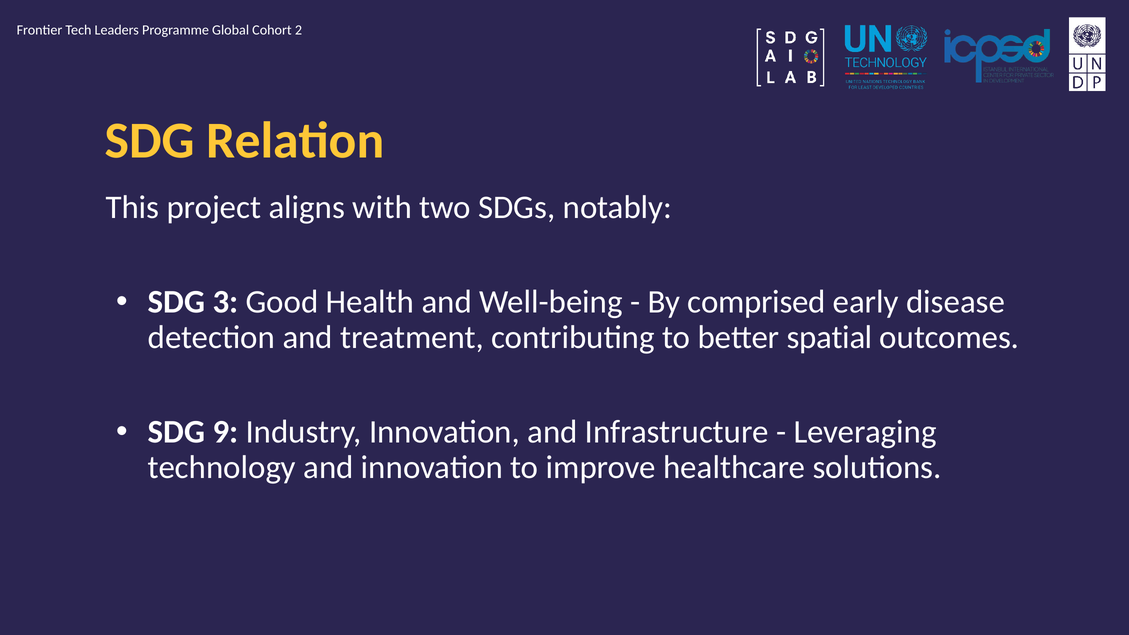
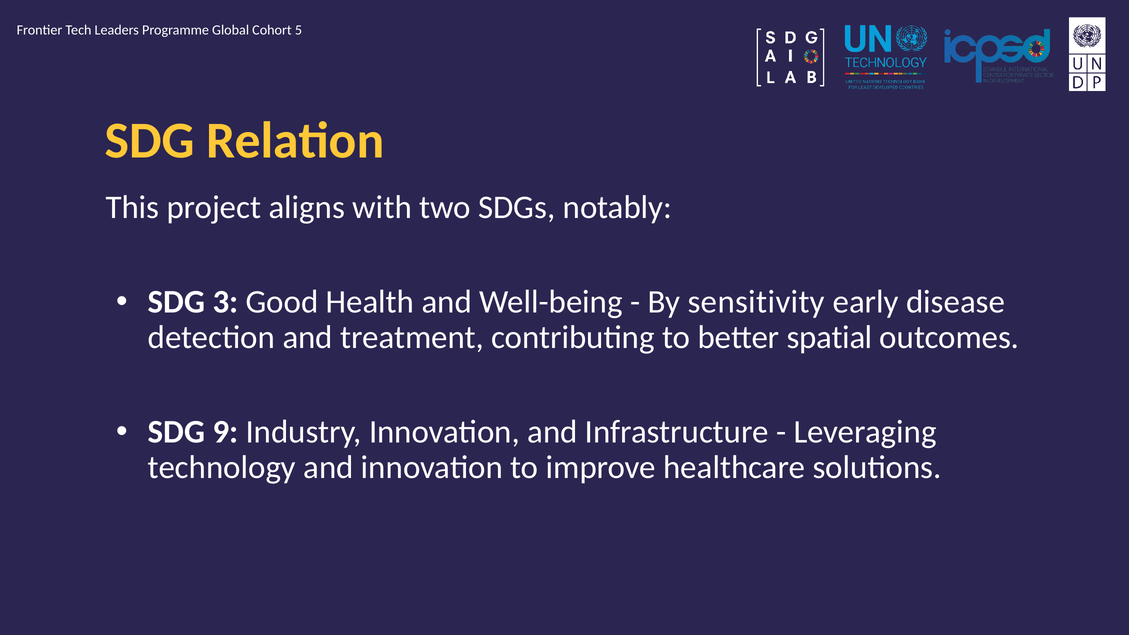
2: 2 -> 5
comprised: comprised -> sensitivity
